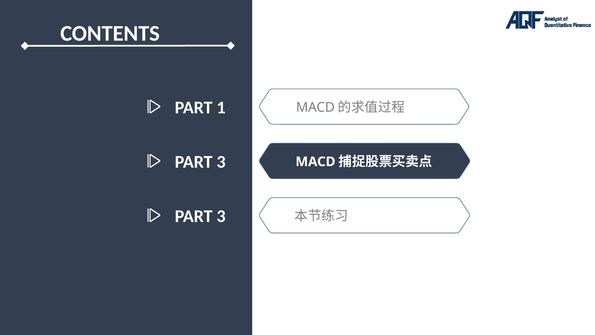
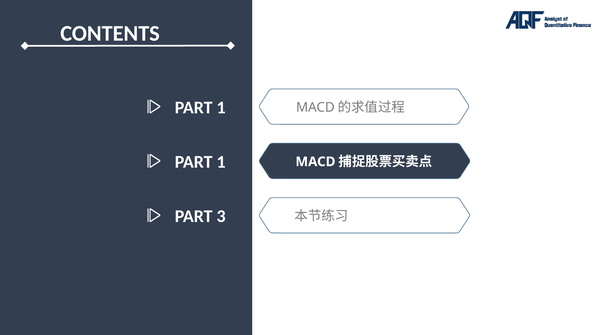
3 at (221, 162): 3 -> 1
